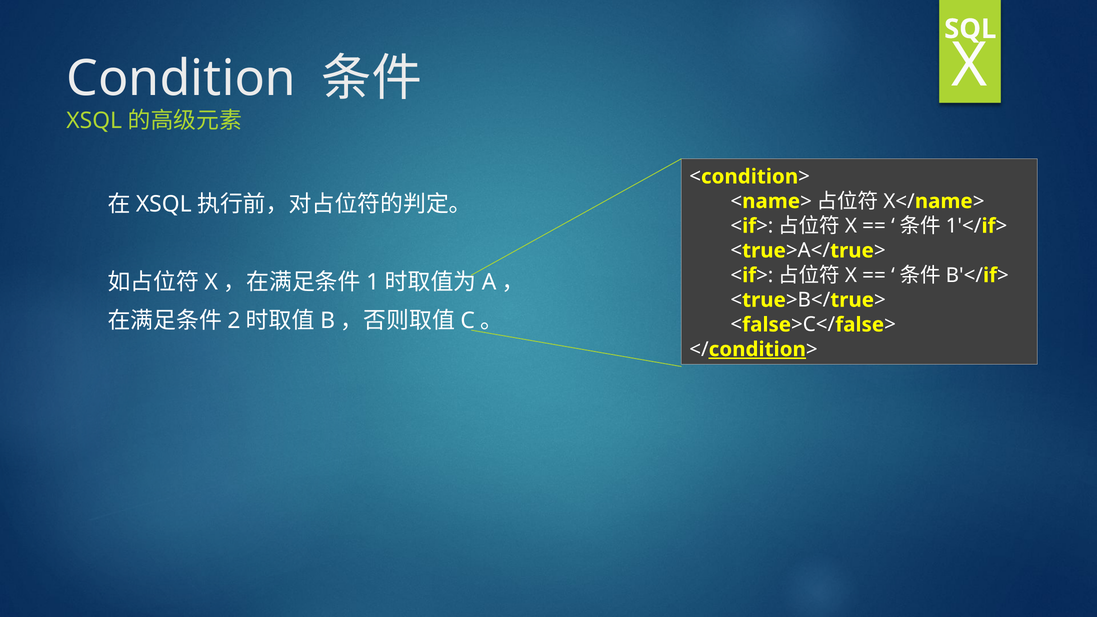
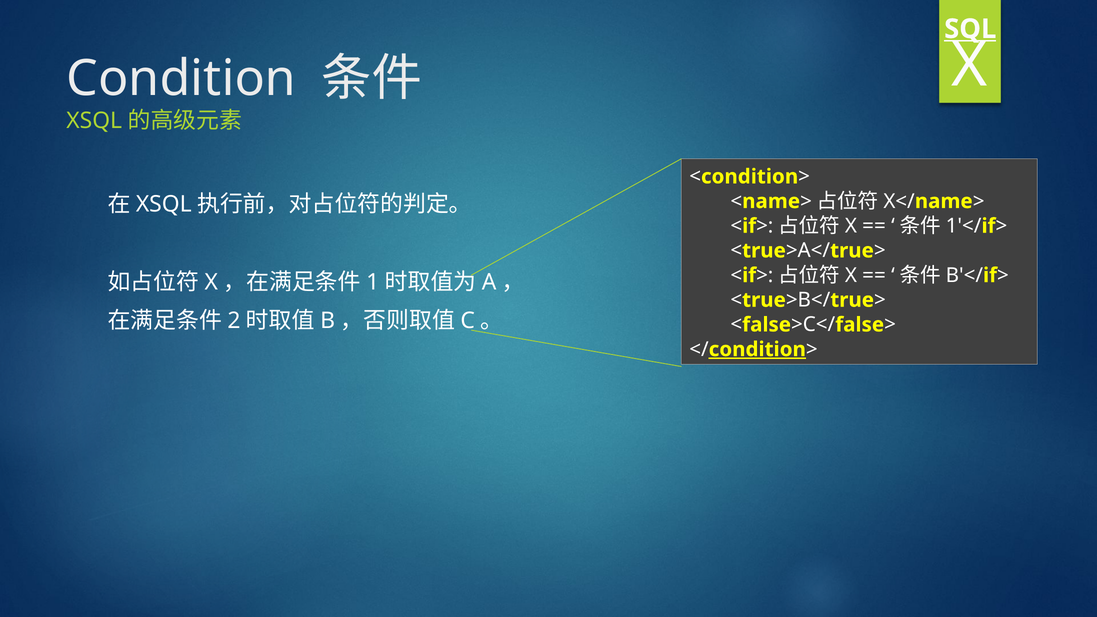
SQL underline: none -> present
